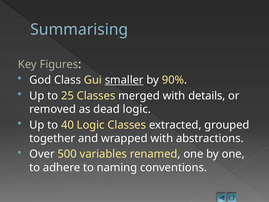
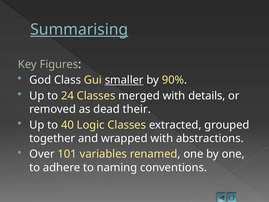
Summarising underline: none -> present
25: 25 -> 24
dead logic: logic -> their
500: 500 -> 101
